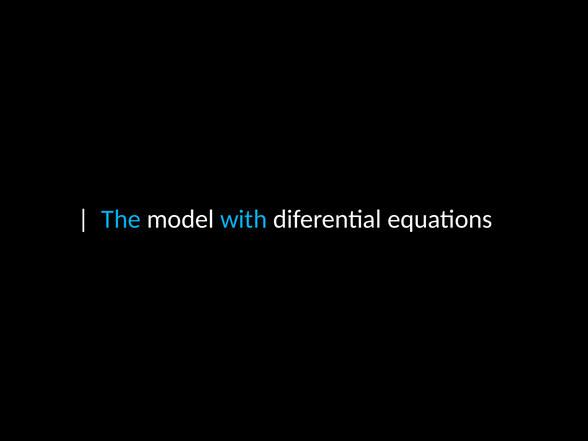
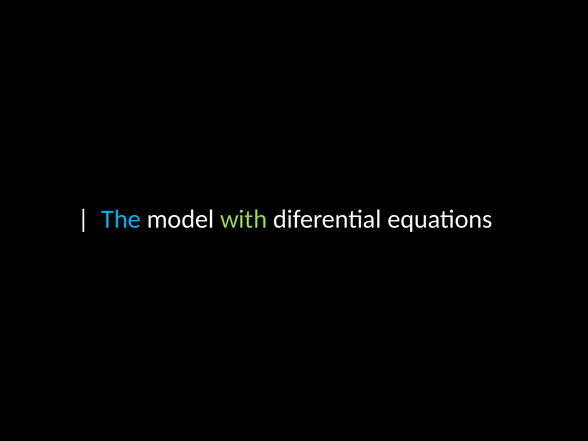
with colour: light blue -> light green
